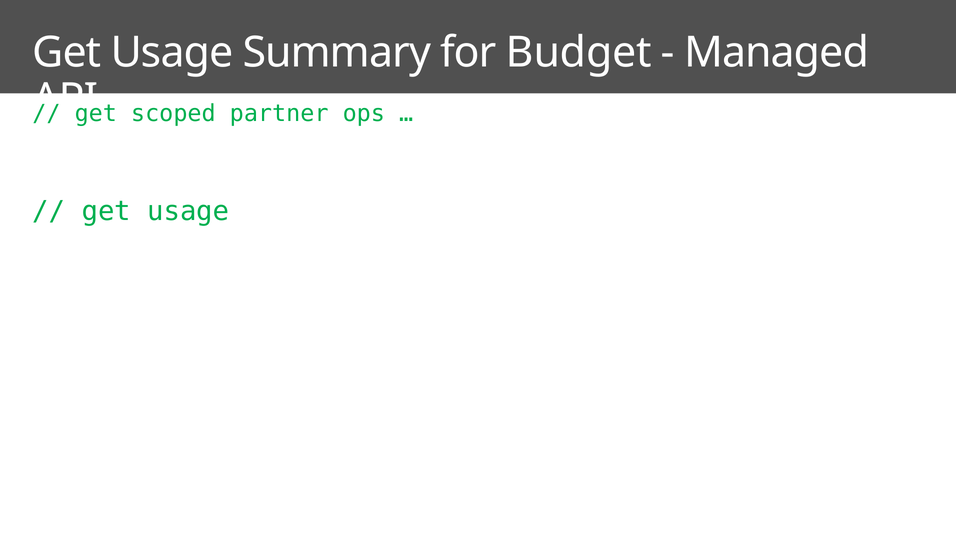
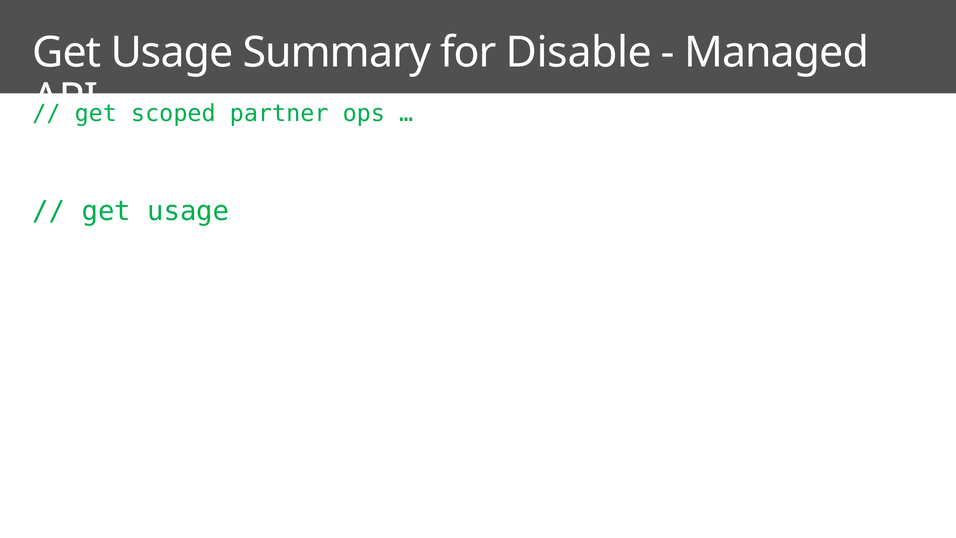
Budget: Budget -> Disable
